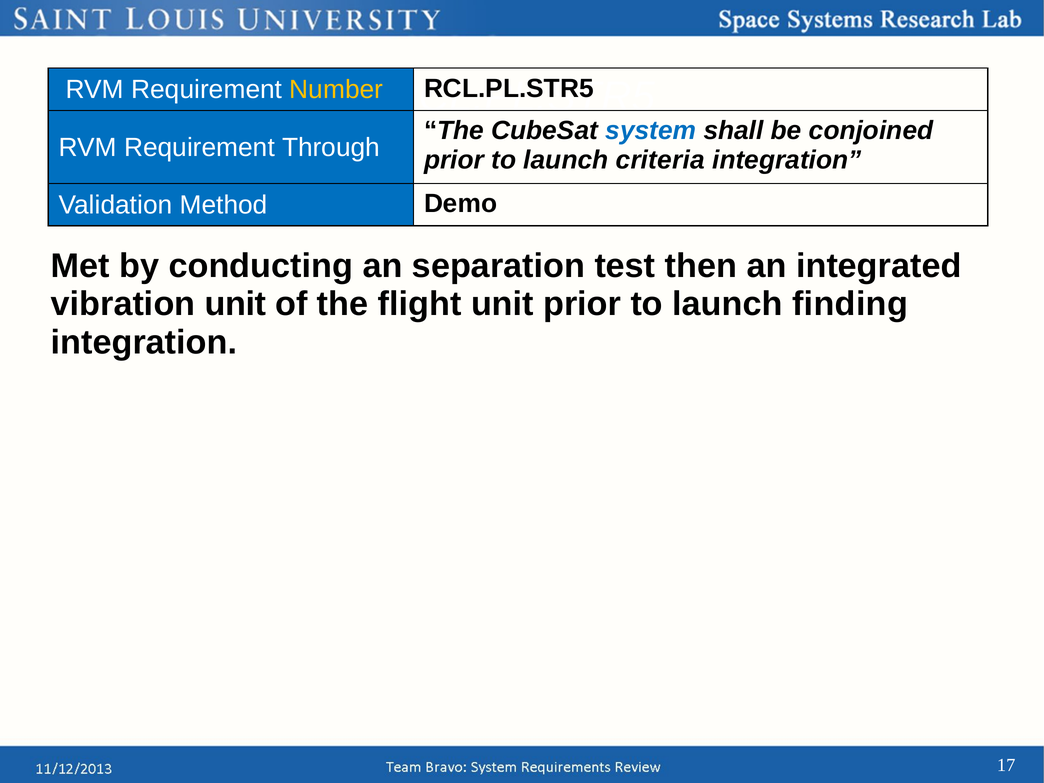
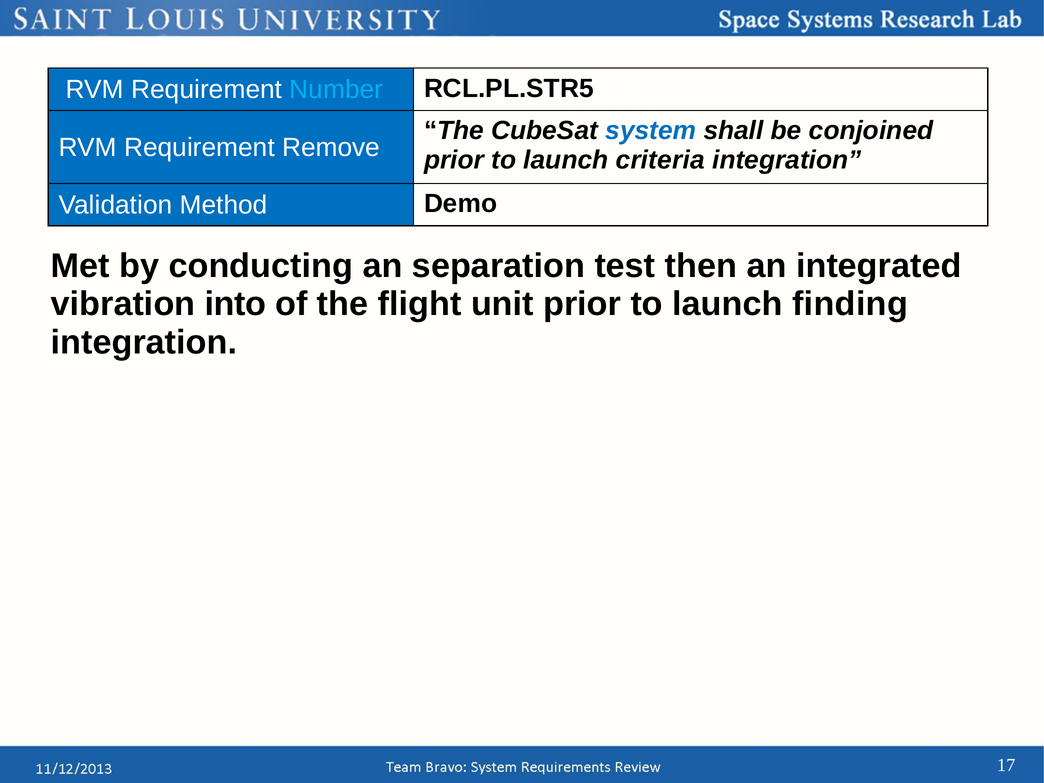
Number colour: yellow -> light blue
Through: Through -> Remove
vibration unit: unit -> into
